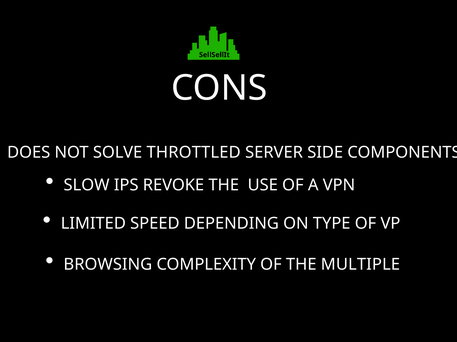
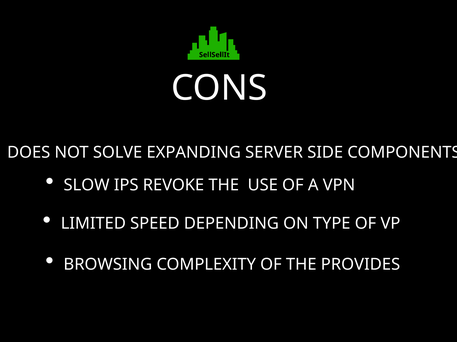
THROTTLED: THROTTLED -> EXPANDING
MULTIPLE: MULTIPLE -> PROVIDES
